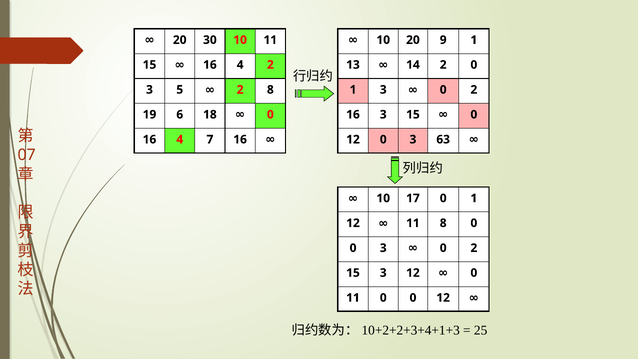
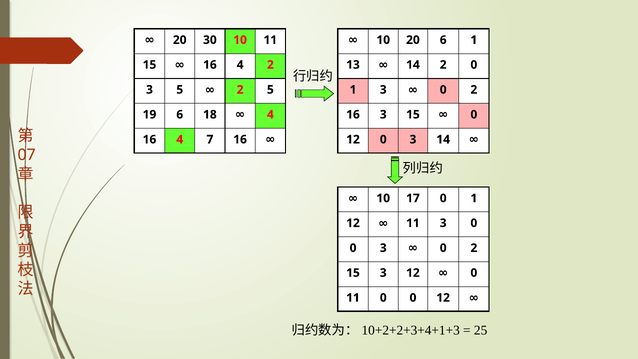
20 9: 9 -> 6
2 8: 8 -> 5
0 at (270, 115): 0 -> 4
3 63: 63 -> 14
11 8: 8 -> 3
